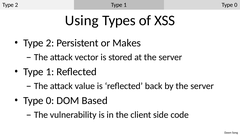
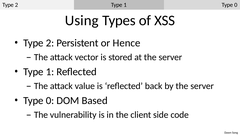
Makes: Makes -> Hence
